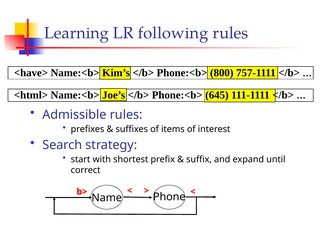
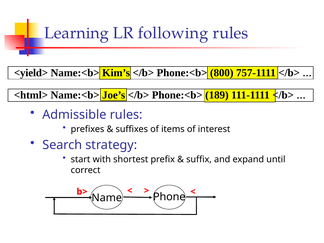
<have>: <have> -> <yield>
645: 645 -> 189
